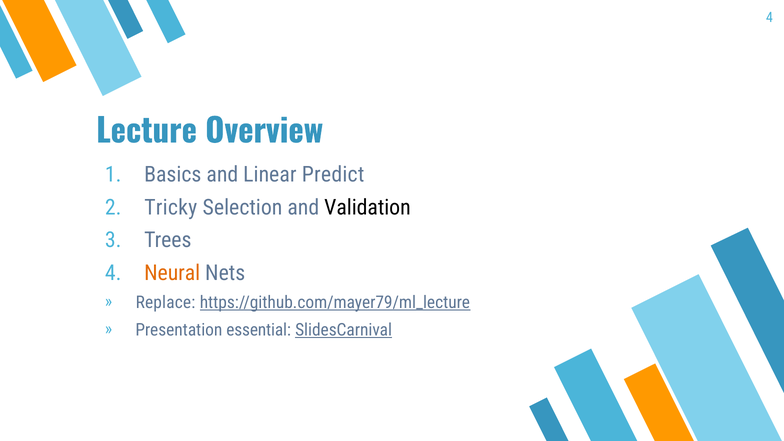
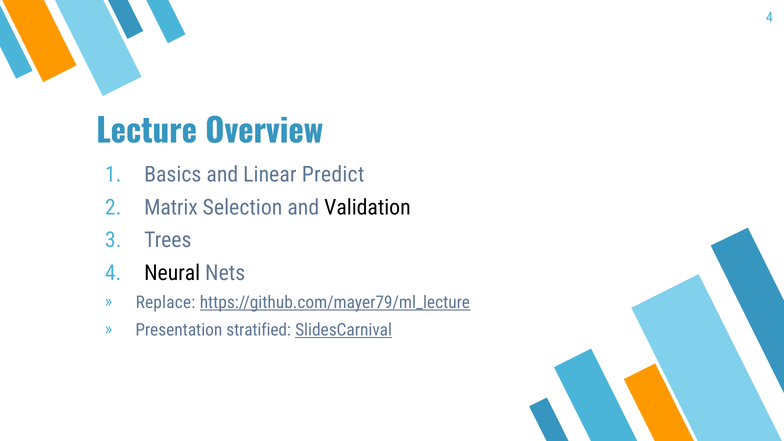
Tricky: Tricky -> Matrix
Neural colour: orange -> black
essential: essential -> stratified
